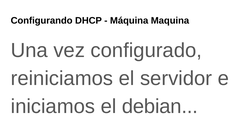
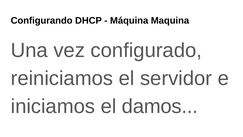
debian: debian -> damos
